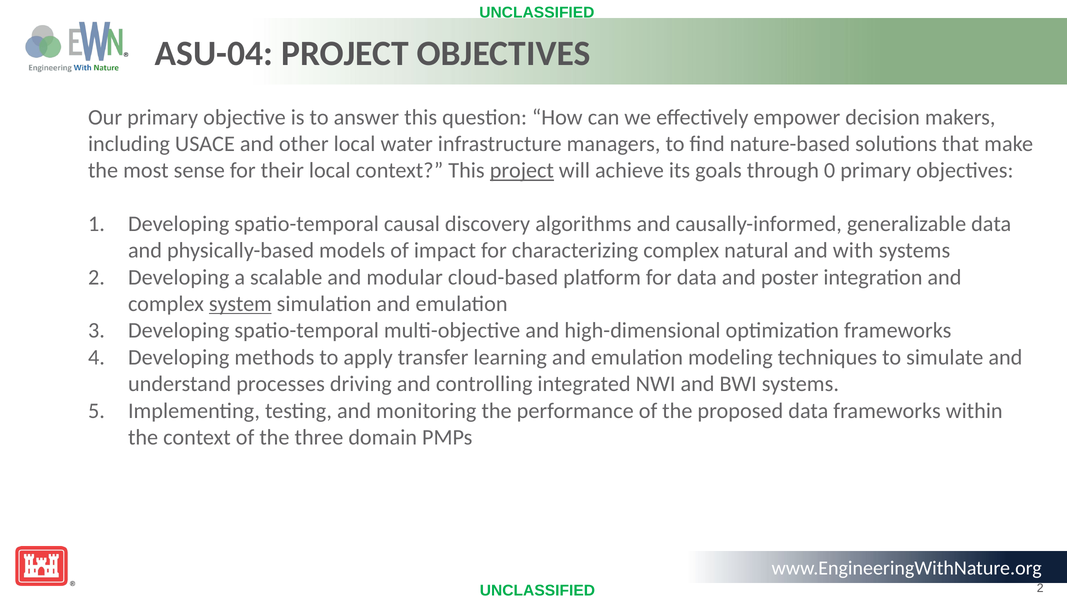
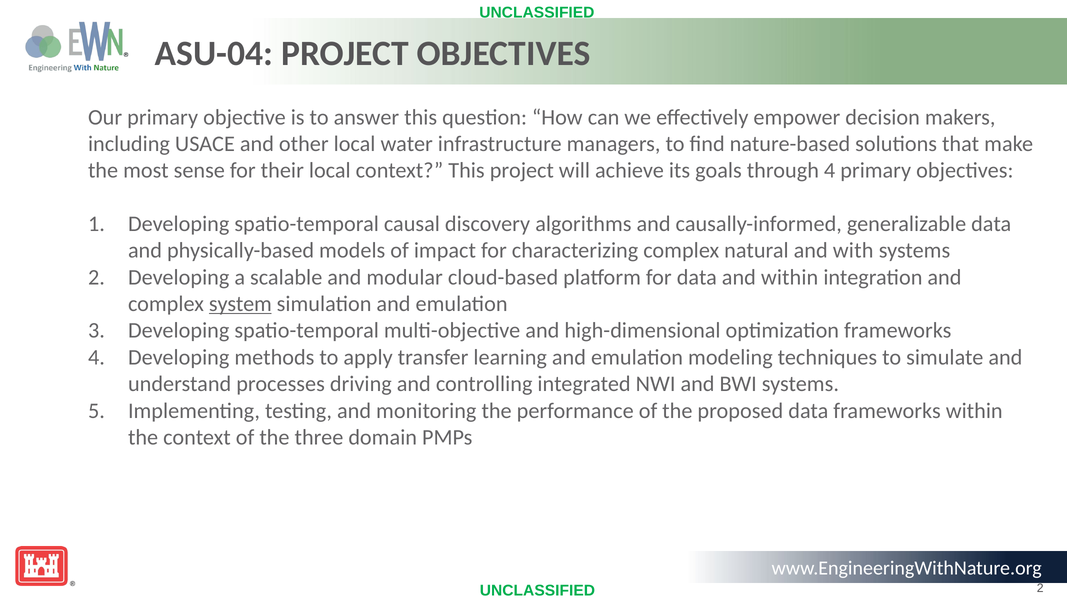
project at (522, 171) underline: present -> none
through 0: 0 -> 4
and poster: poster -> within
